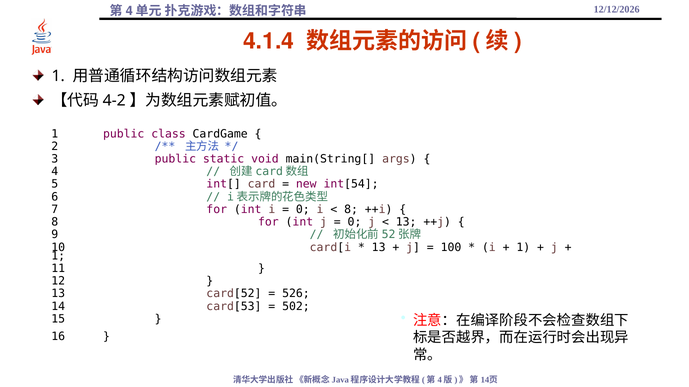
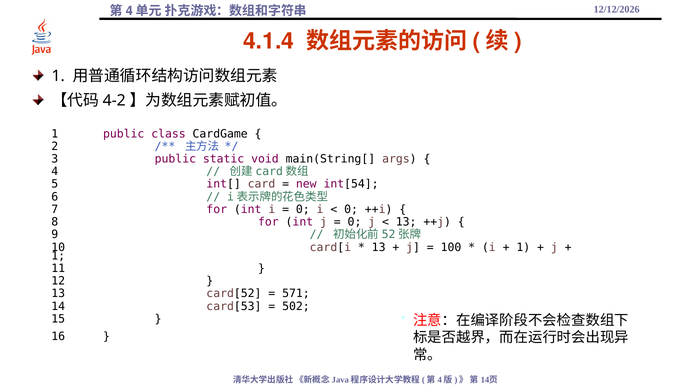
8 at (351, 210): 8 -> 0
526: 526 -> 571
